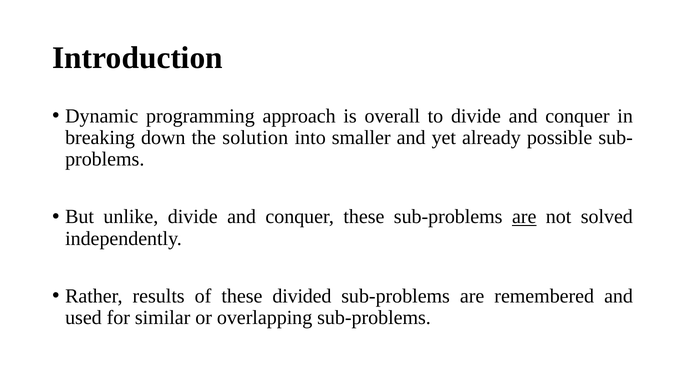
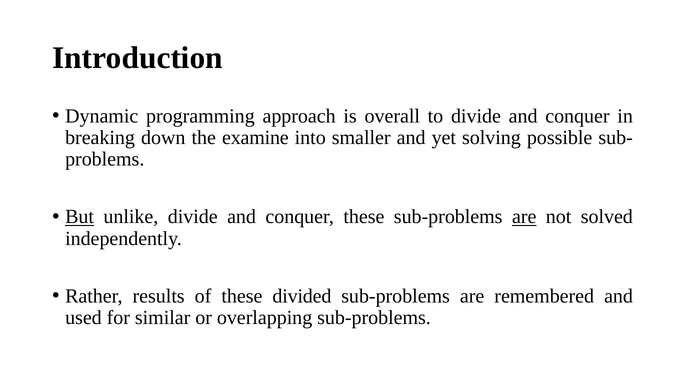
solution: solution -> examine
already: already -> solving
But underline: none -> present
